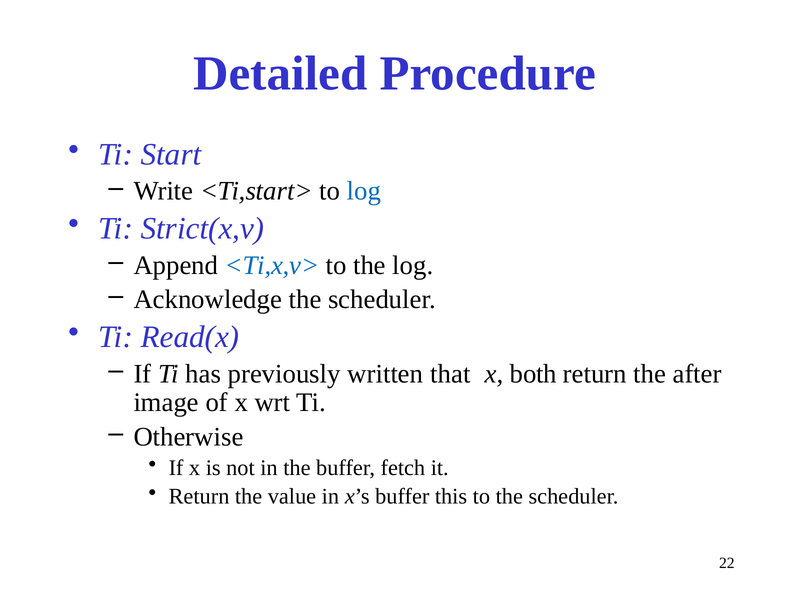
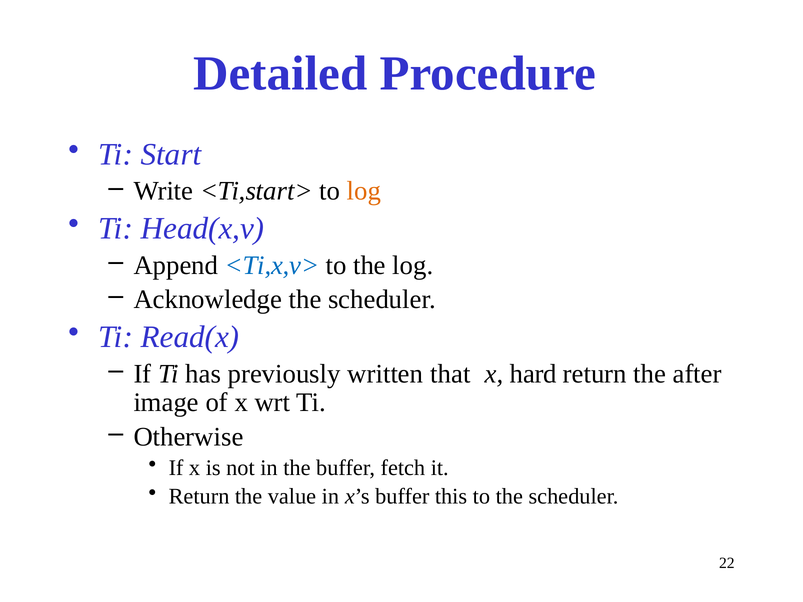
log at (364, 191) colour: blue -> orange
Strict(x,v: Strict(x,v -> Head(x,v
both: both -> hard
